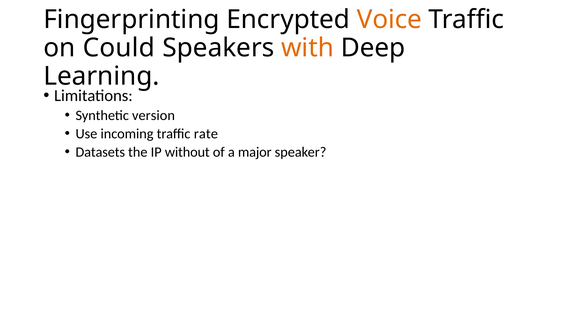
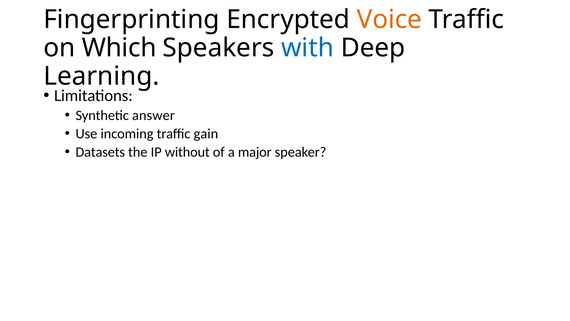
Could: Could -> Which
with colour: orange -> blue
version: version -> answer
rate: rate -> gain
